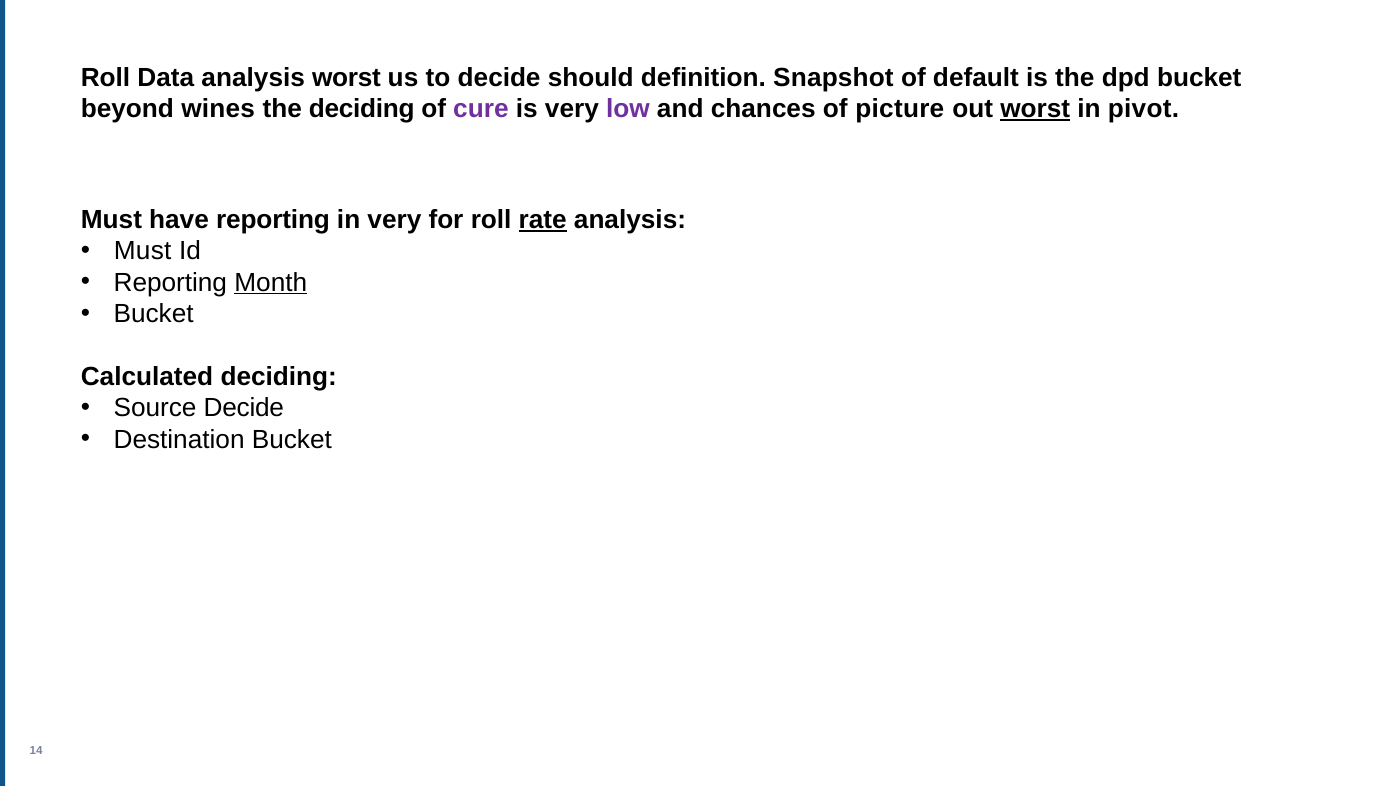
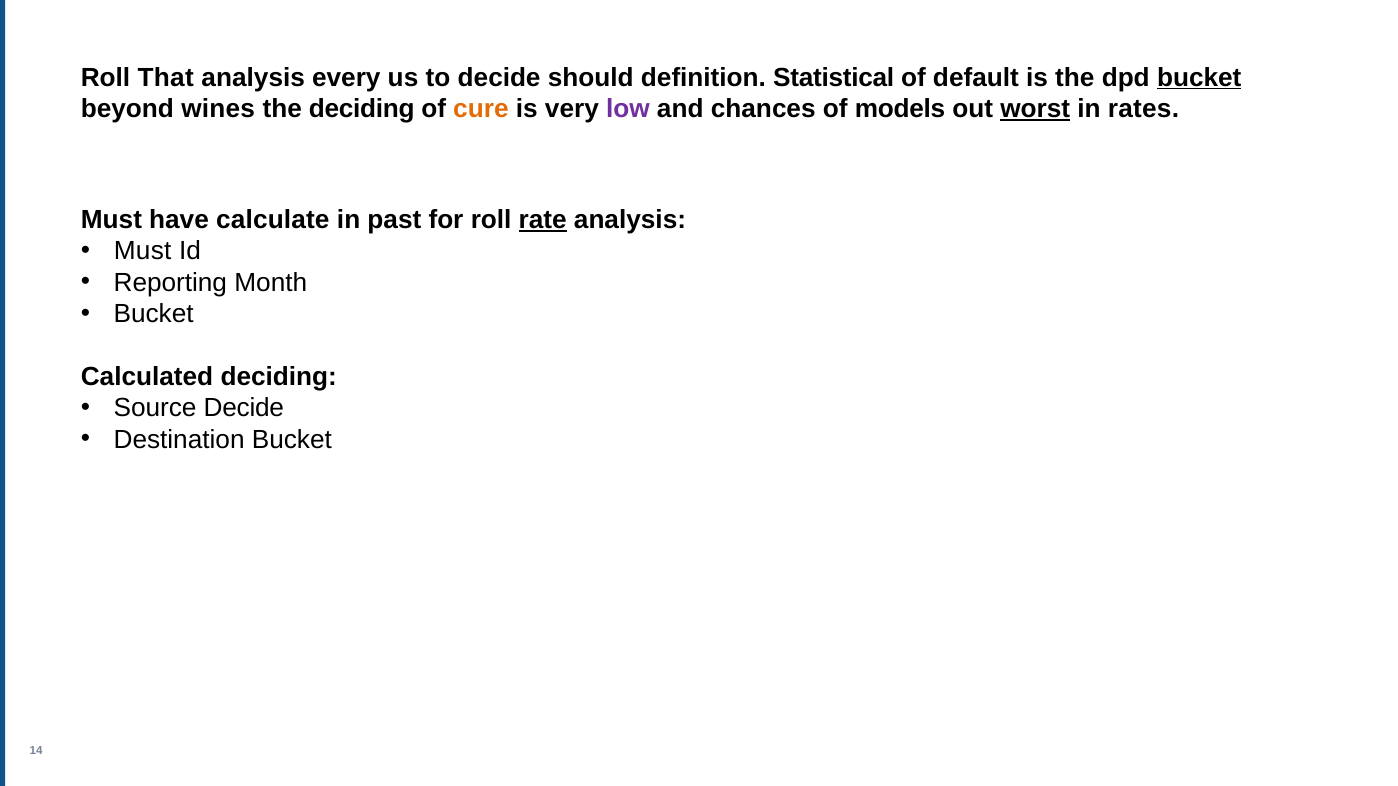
Data: Data -> That
analysis worst: worst -> every
Snapshot: Snapshot -> Statistical
bucket at (1199, 77) underline: none -> present
cure colour: purple -> orange
picture: picture -> models
pivot: pivot -> rates
have reporting: reporting -> calculate
in very: very -> past
Month underline: present -> none
